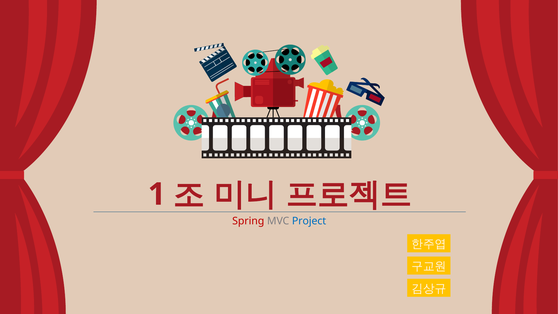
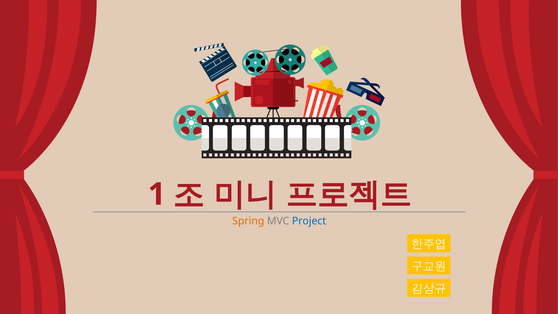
Spring colour: red -> orange
